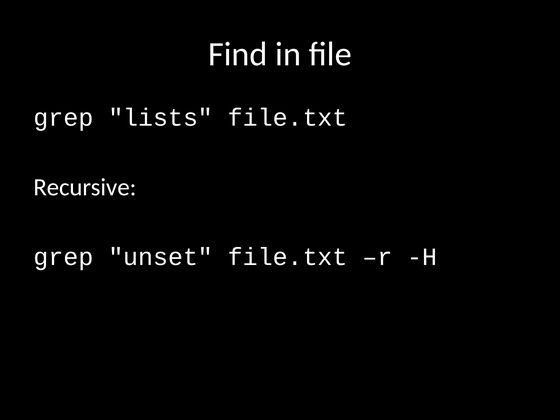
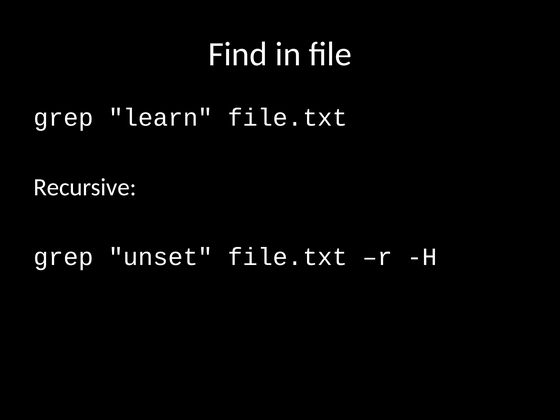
lists: lists -> learn
